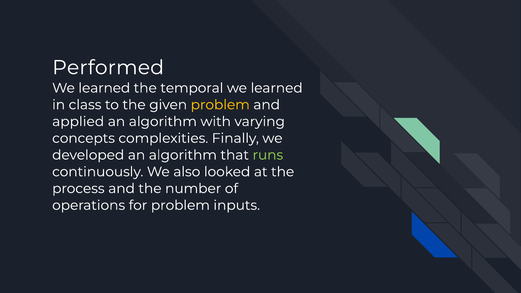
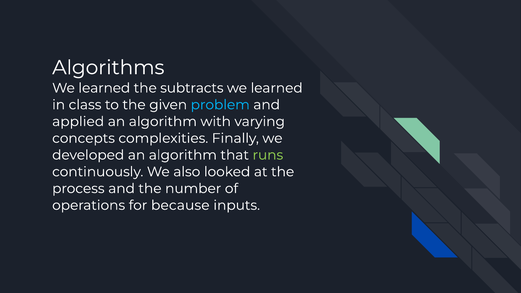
Performed: Performed -> Algorithms
temporal: temporal -> subtracts
problem at (220, 105) colour: yellow -> light blue
for problem: problem -> because
